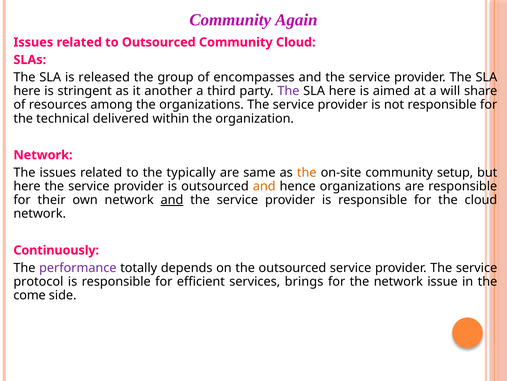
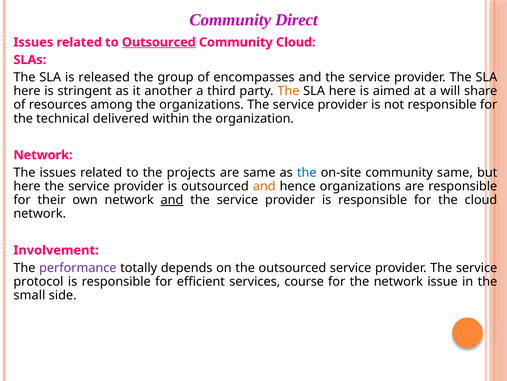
Again: Again -> Direct
Outsourced at (159, 42) underline: none -> present
The at (288, 91) colour: purple -> orange
typically: typically -> projects
the at (307, 172) colour: orange -> blue
community setup: setup -> same
Continuously: Continuously -> Involvement
brings: brings -> course
come: come -> small
